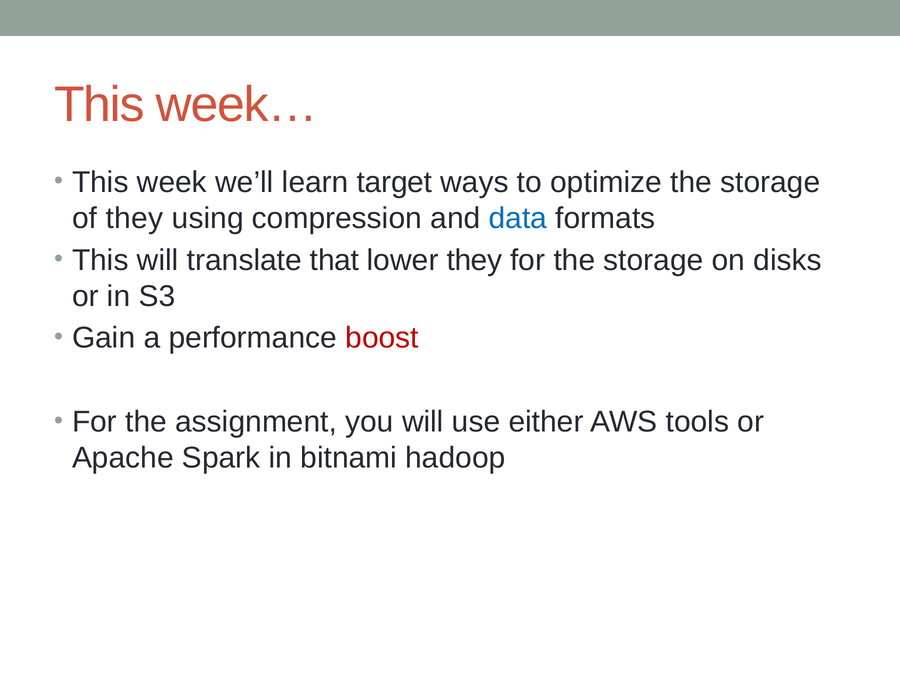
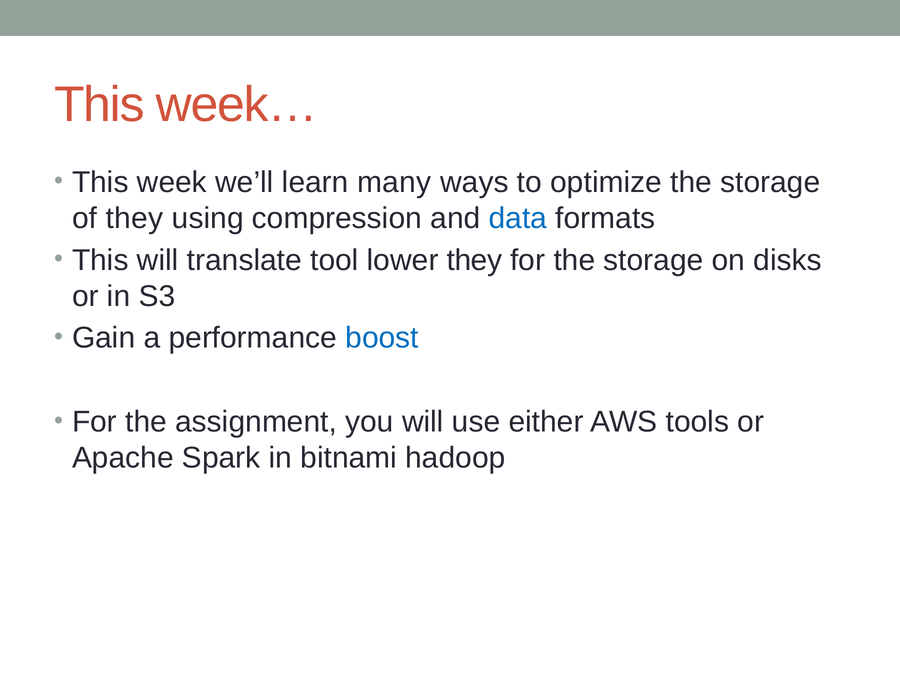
target: target -> many
that: that -> tool
boost colour: red -> blue
